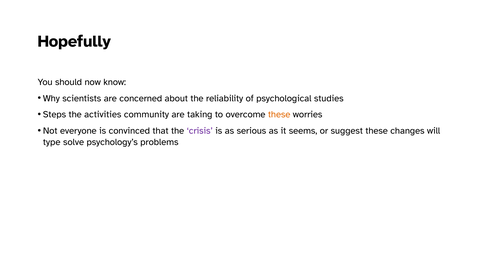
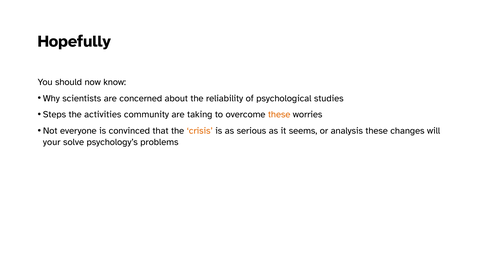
crisis colour: purple -> orange
suggest: suggest -> analysis
type: type -> your
